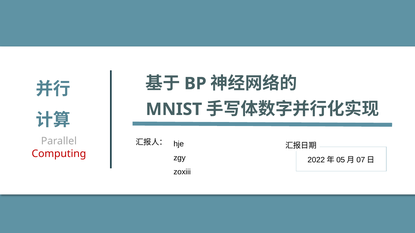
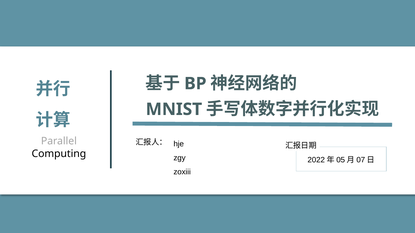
Computing colour: red -> black
